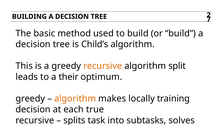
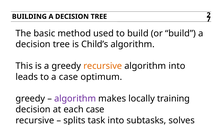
algorithm split: split -> into
a their: their -> case
algorithm at (75, 98) colour: orange -> purple
each true: true -> case
